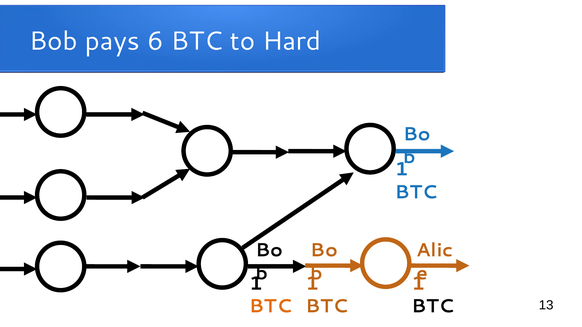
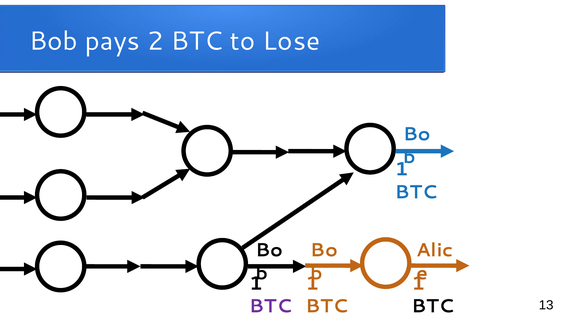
6: 6 -> 2
Hard: Hard -> Lose
BTC at (270, 307) colour: orange -> purple
